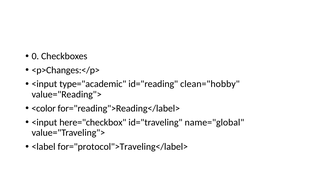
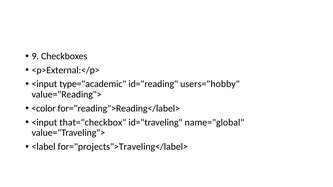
0: 0 -> 9
<p>Changes:</p>: <p>Changes:</p> -> <p>External:</p>
clean="hobby: clean="hobby -> users="hobby
here="checkbox: here="checkbox -> that="checkbox
for="protocol">Traveling</label>: for="protocol">Traveling</label> -> for="projects">Traveling</label>
